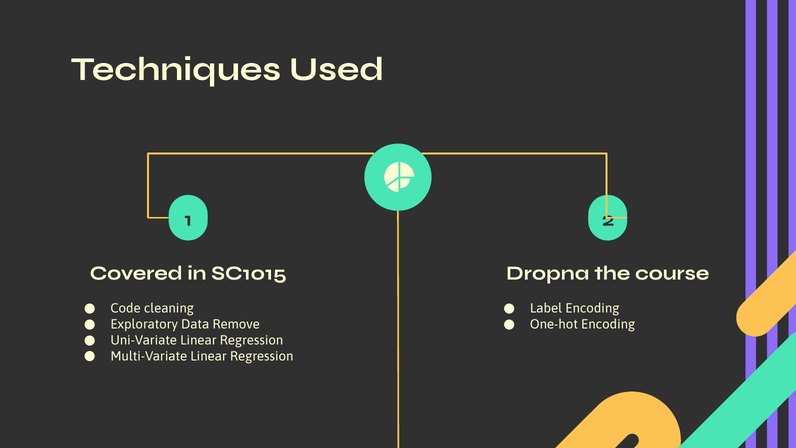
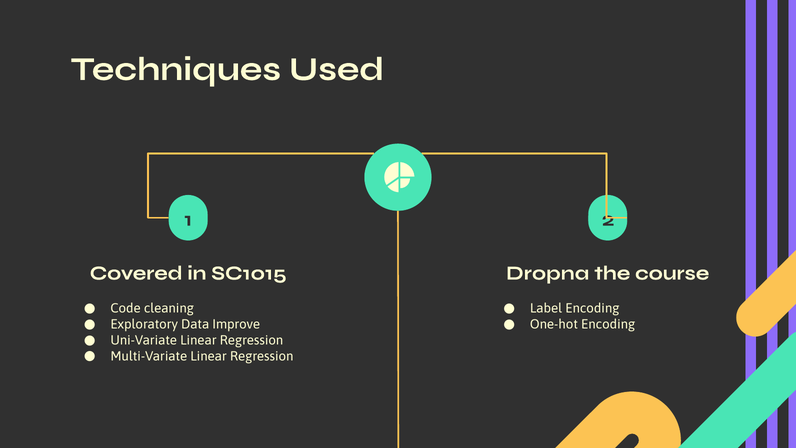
Remove: Remove -> Improve
